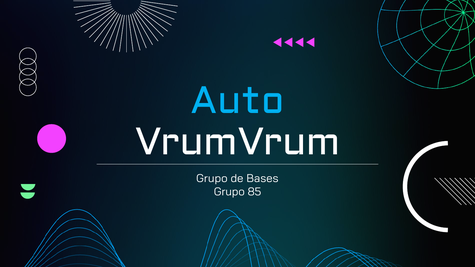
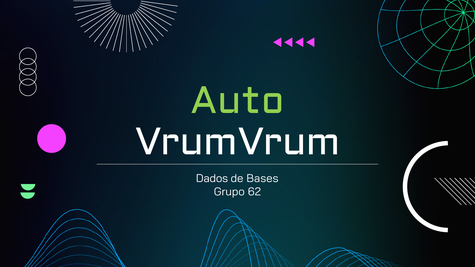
Auto colour: light blue -> light green
Grupo at (212, 178): Grupo -> Dados
85: 85 -> 62
